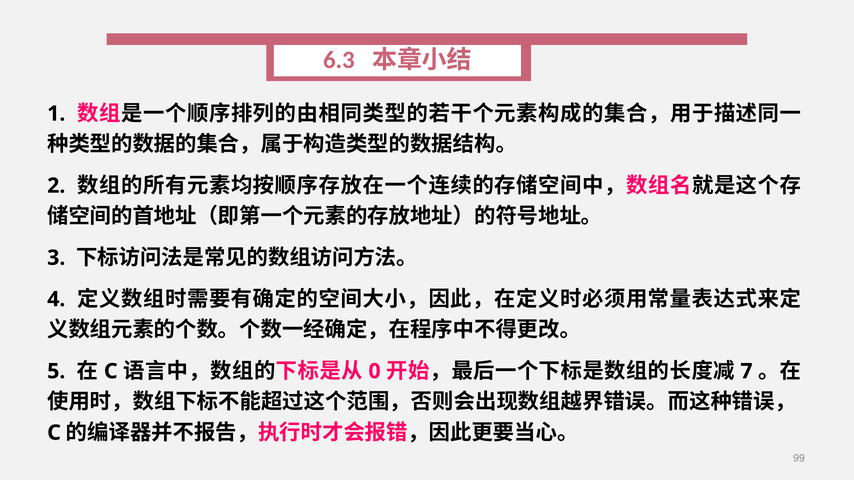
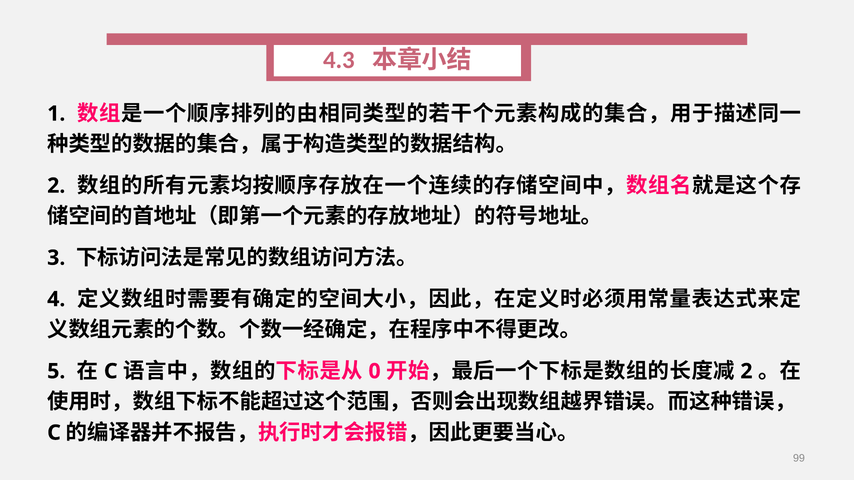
6.3: 6.3 -> 4.3
7 at (746, 372): 7 -> 2
